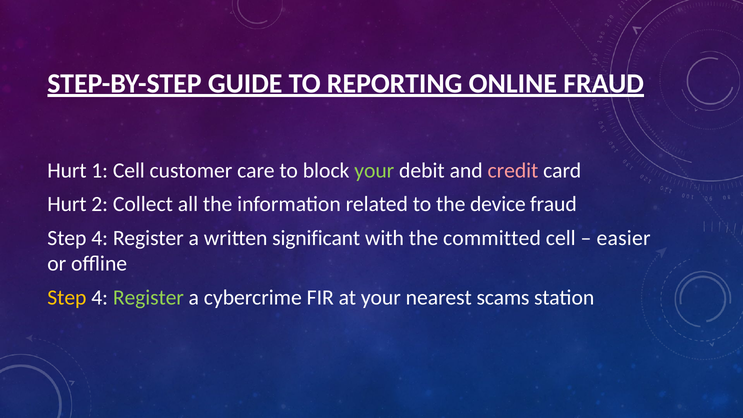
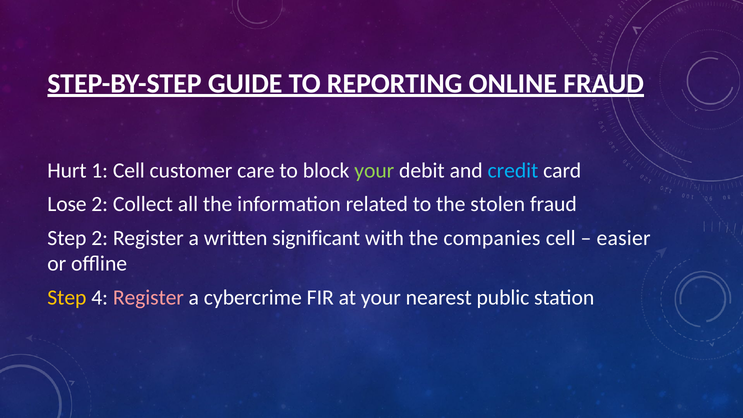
credit colour: pink -> light blue
Hurt at (67, 204): Hurt -> Lose
device: device -> stolen
4 at (100, 238): 4 -> 2
committed: committed -> companies
Register at (148, 297) colour: light green -> pink
scams: scams -> public
